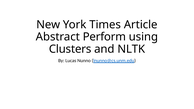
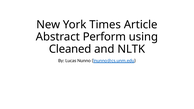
Clusters: Clusters -> Cleaned
